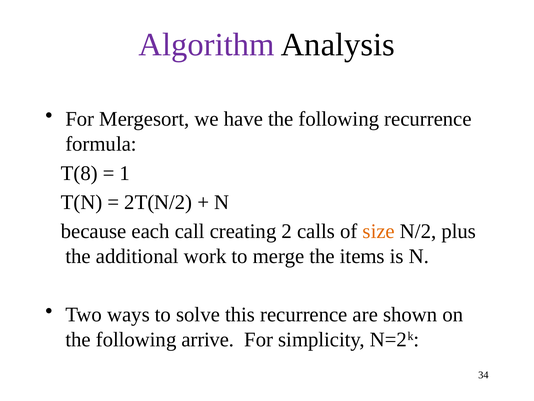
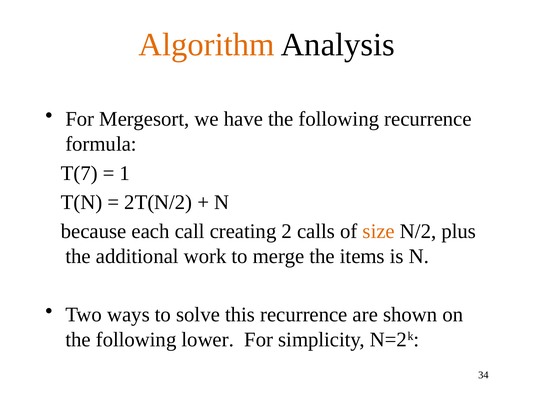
Algorithm colour: purple -> orange
T(8: T(8 -> T(7
arrive: arrive -> lower
